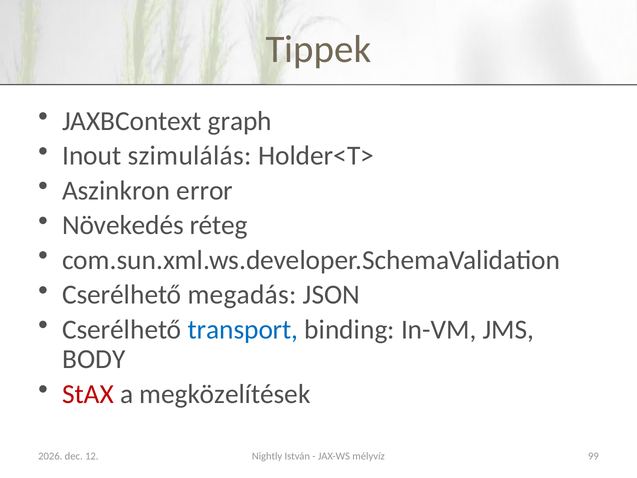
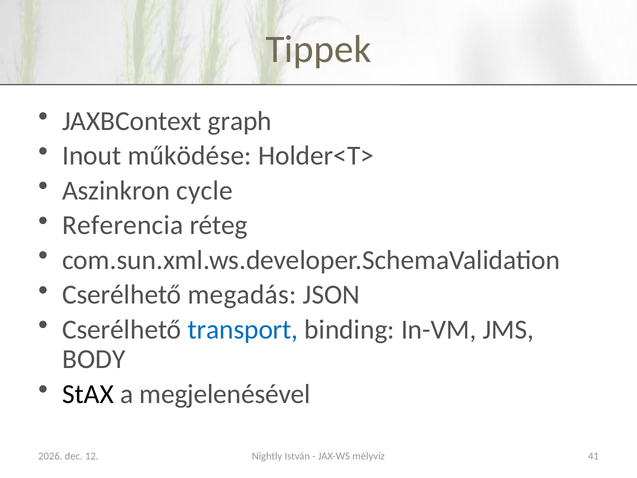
szimulálás: szimulálás -> működése
error: error -> cycle
Növekedés: Növekedés -> Referencia
StAX colour: red -> black
megközelítések: megközelítések -> megjelenésével
99: 99 -> 41
